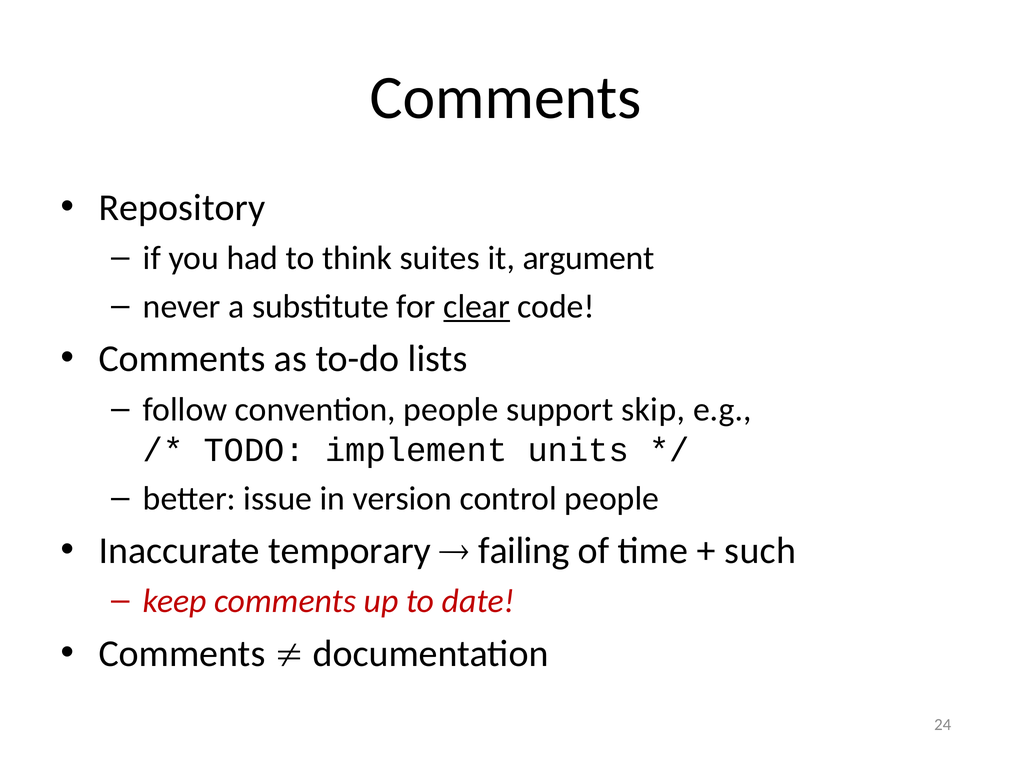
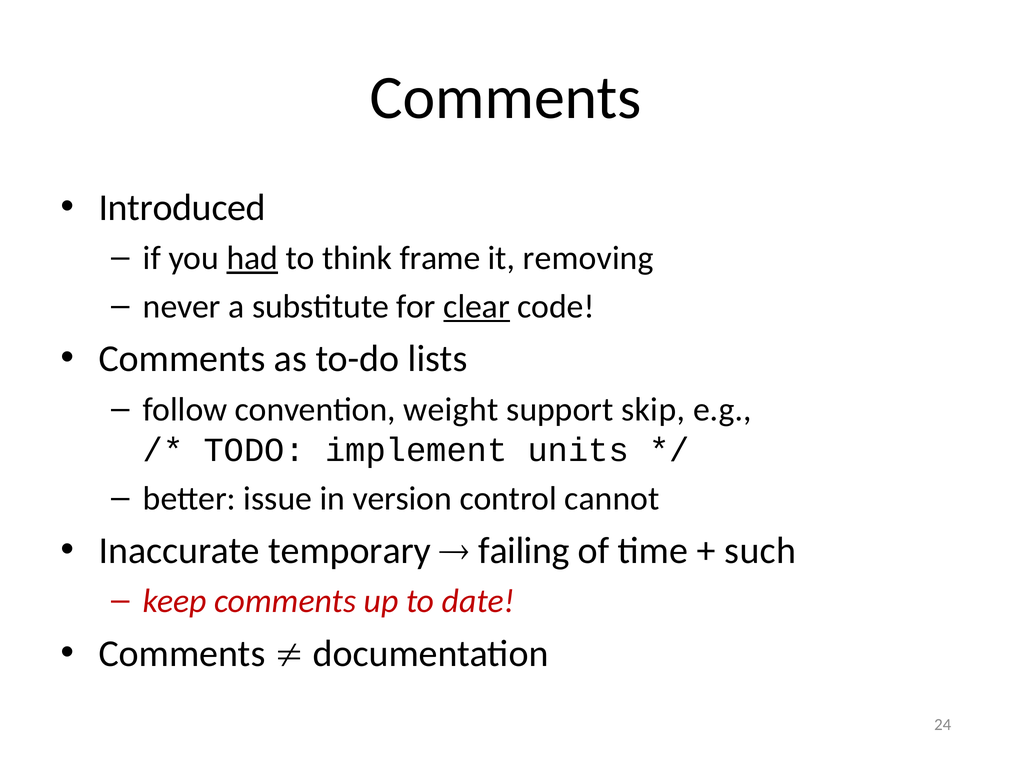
Repository: Repository -> Introduced
had underline: none -> present
suites: suites -> frame
argument: argument -> removing
convention people: people -> weight
control people: people -> cannot
